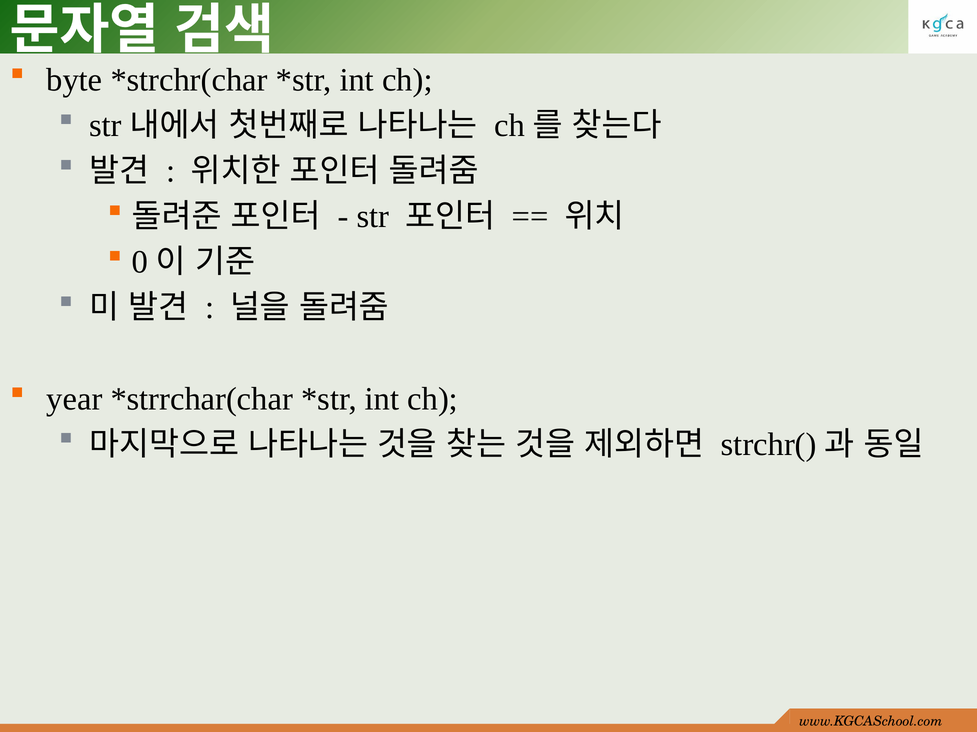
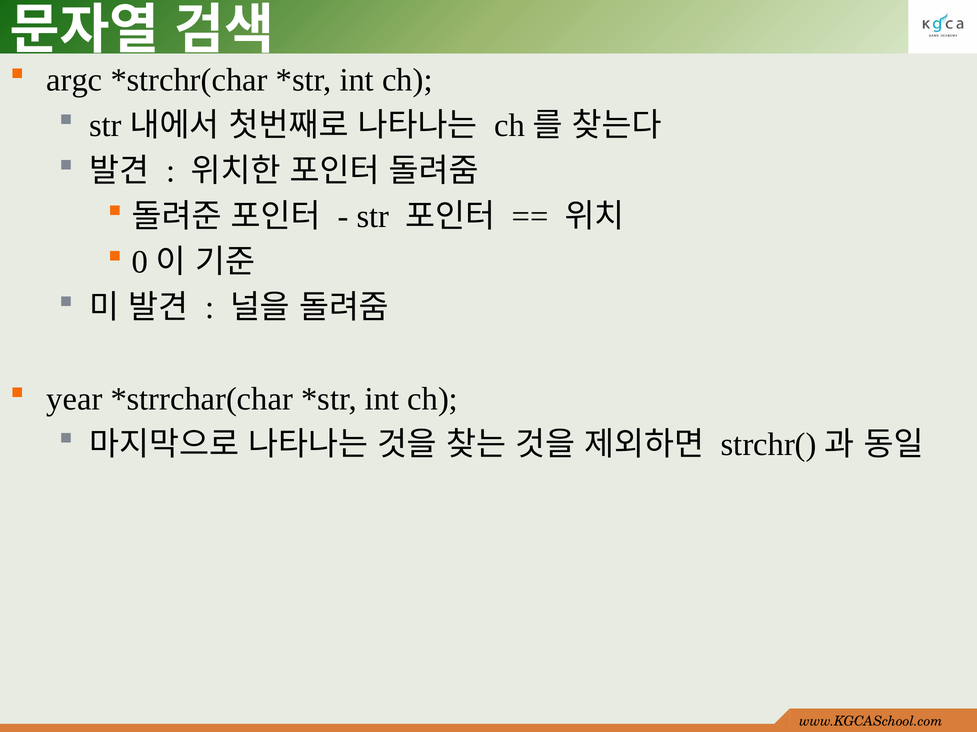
byte: byte -> argc
